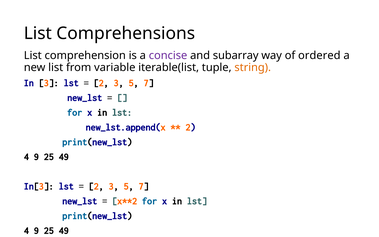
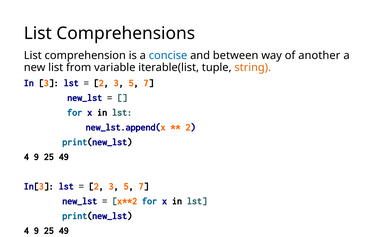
concise colour: purple -> blue
subarray: subarray -> between
ordered: ordered -> another
